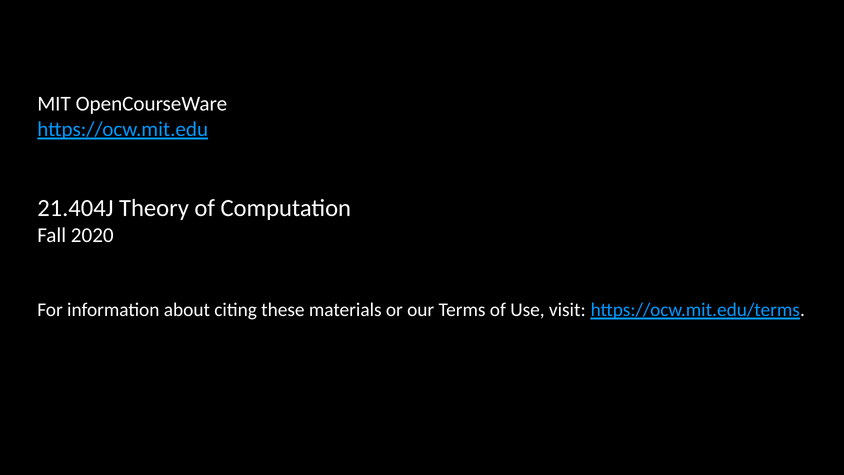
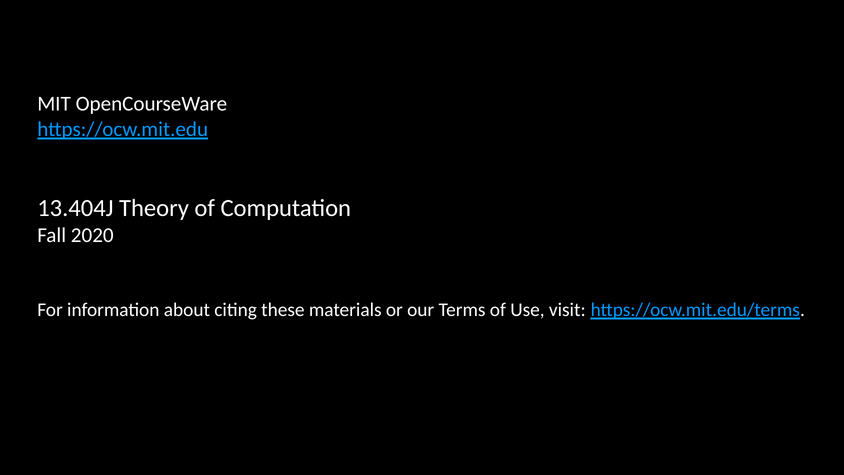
21.404J: 21.404J -> 13.404J
